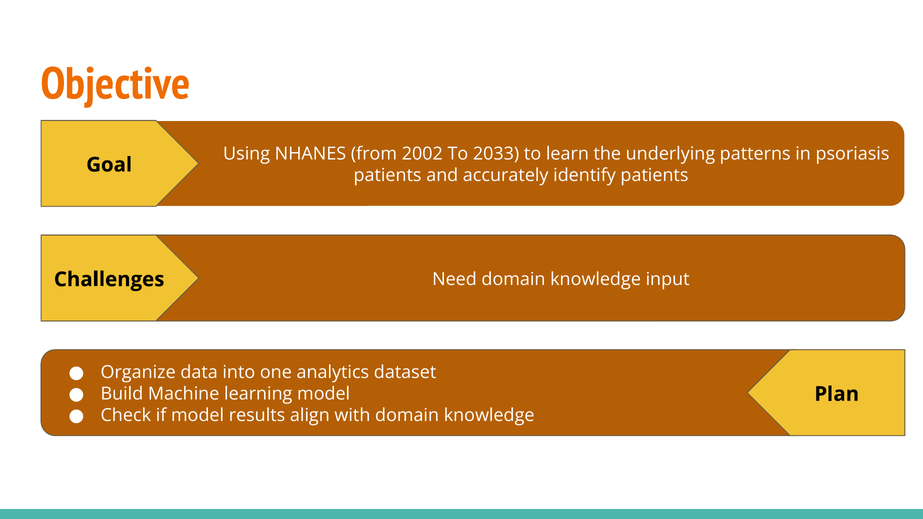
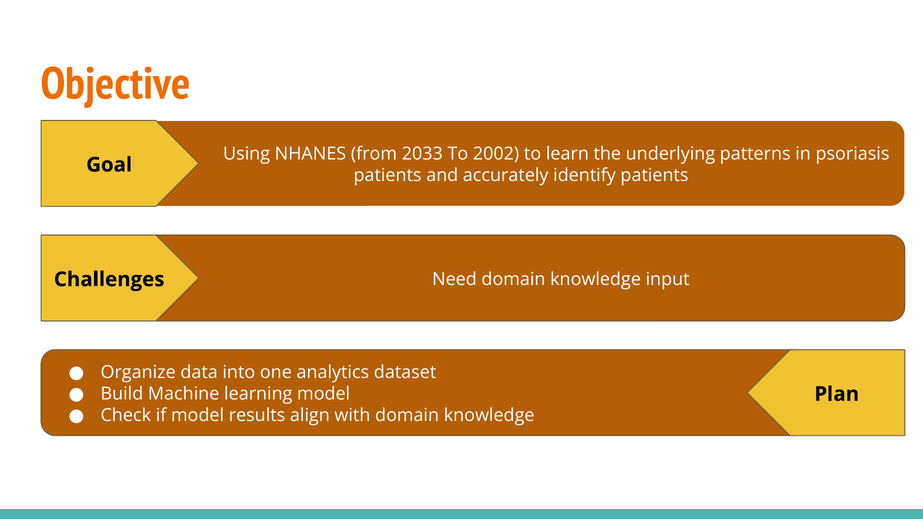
2002: 2002 -> 2033
2033: 2033 -> 2002
